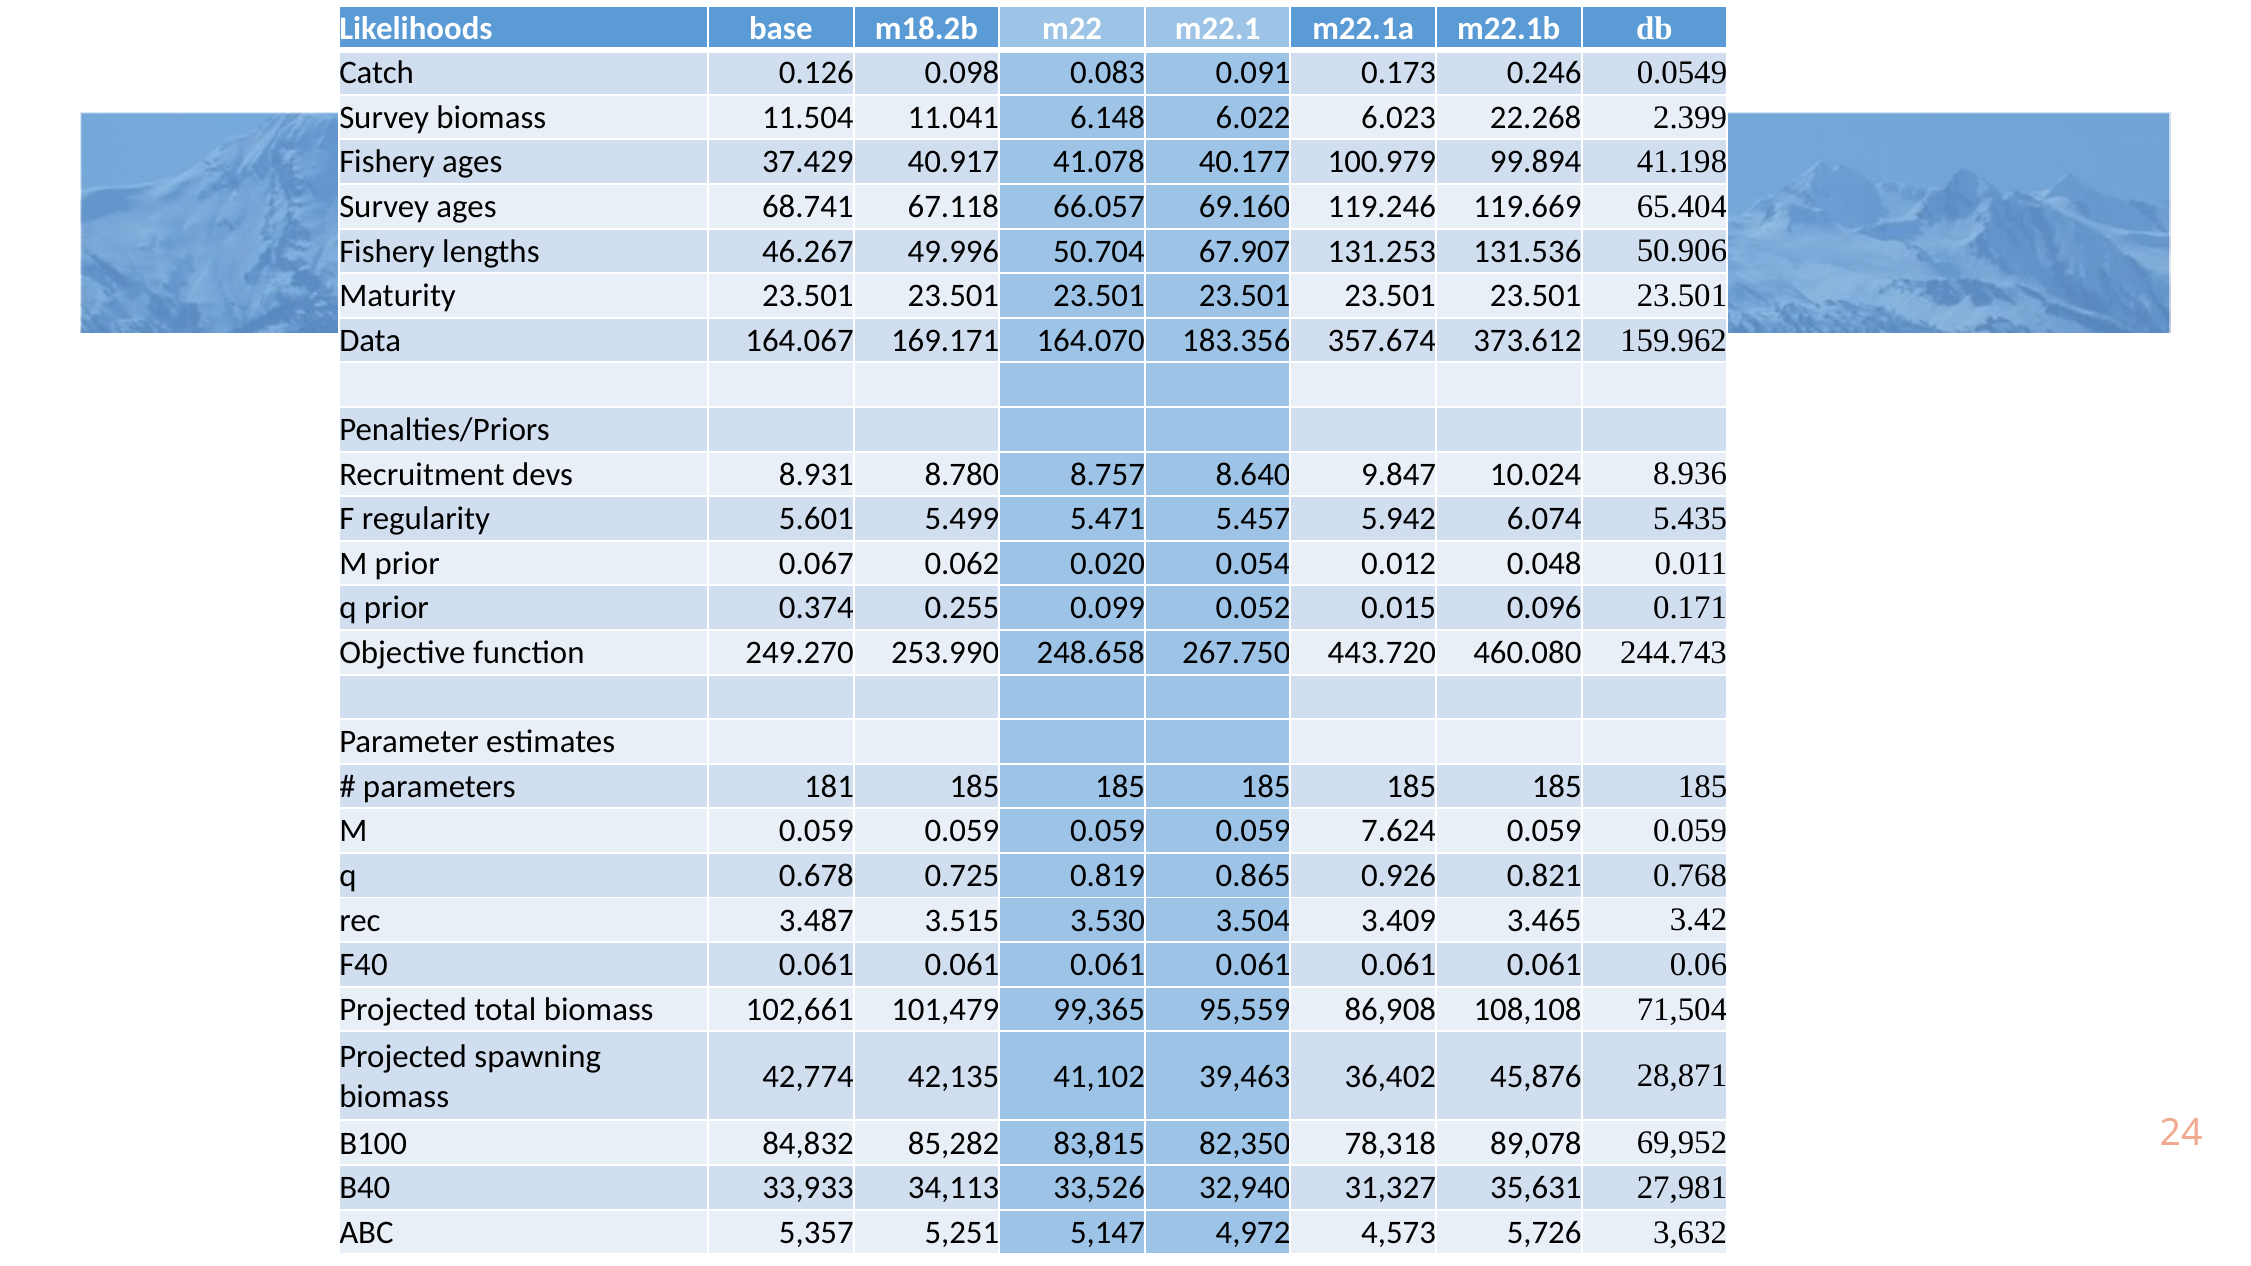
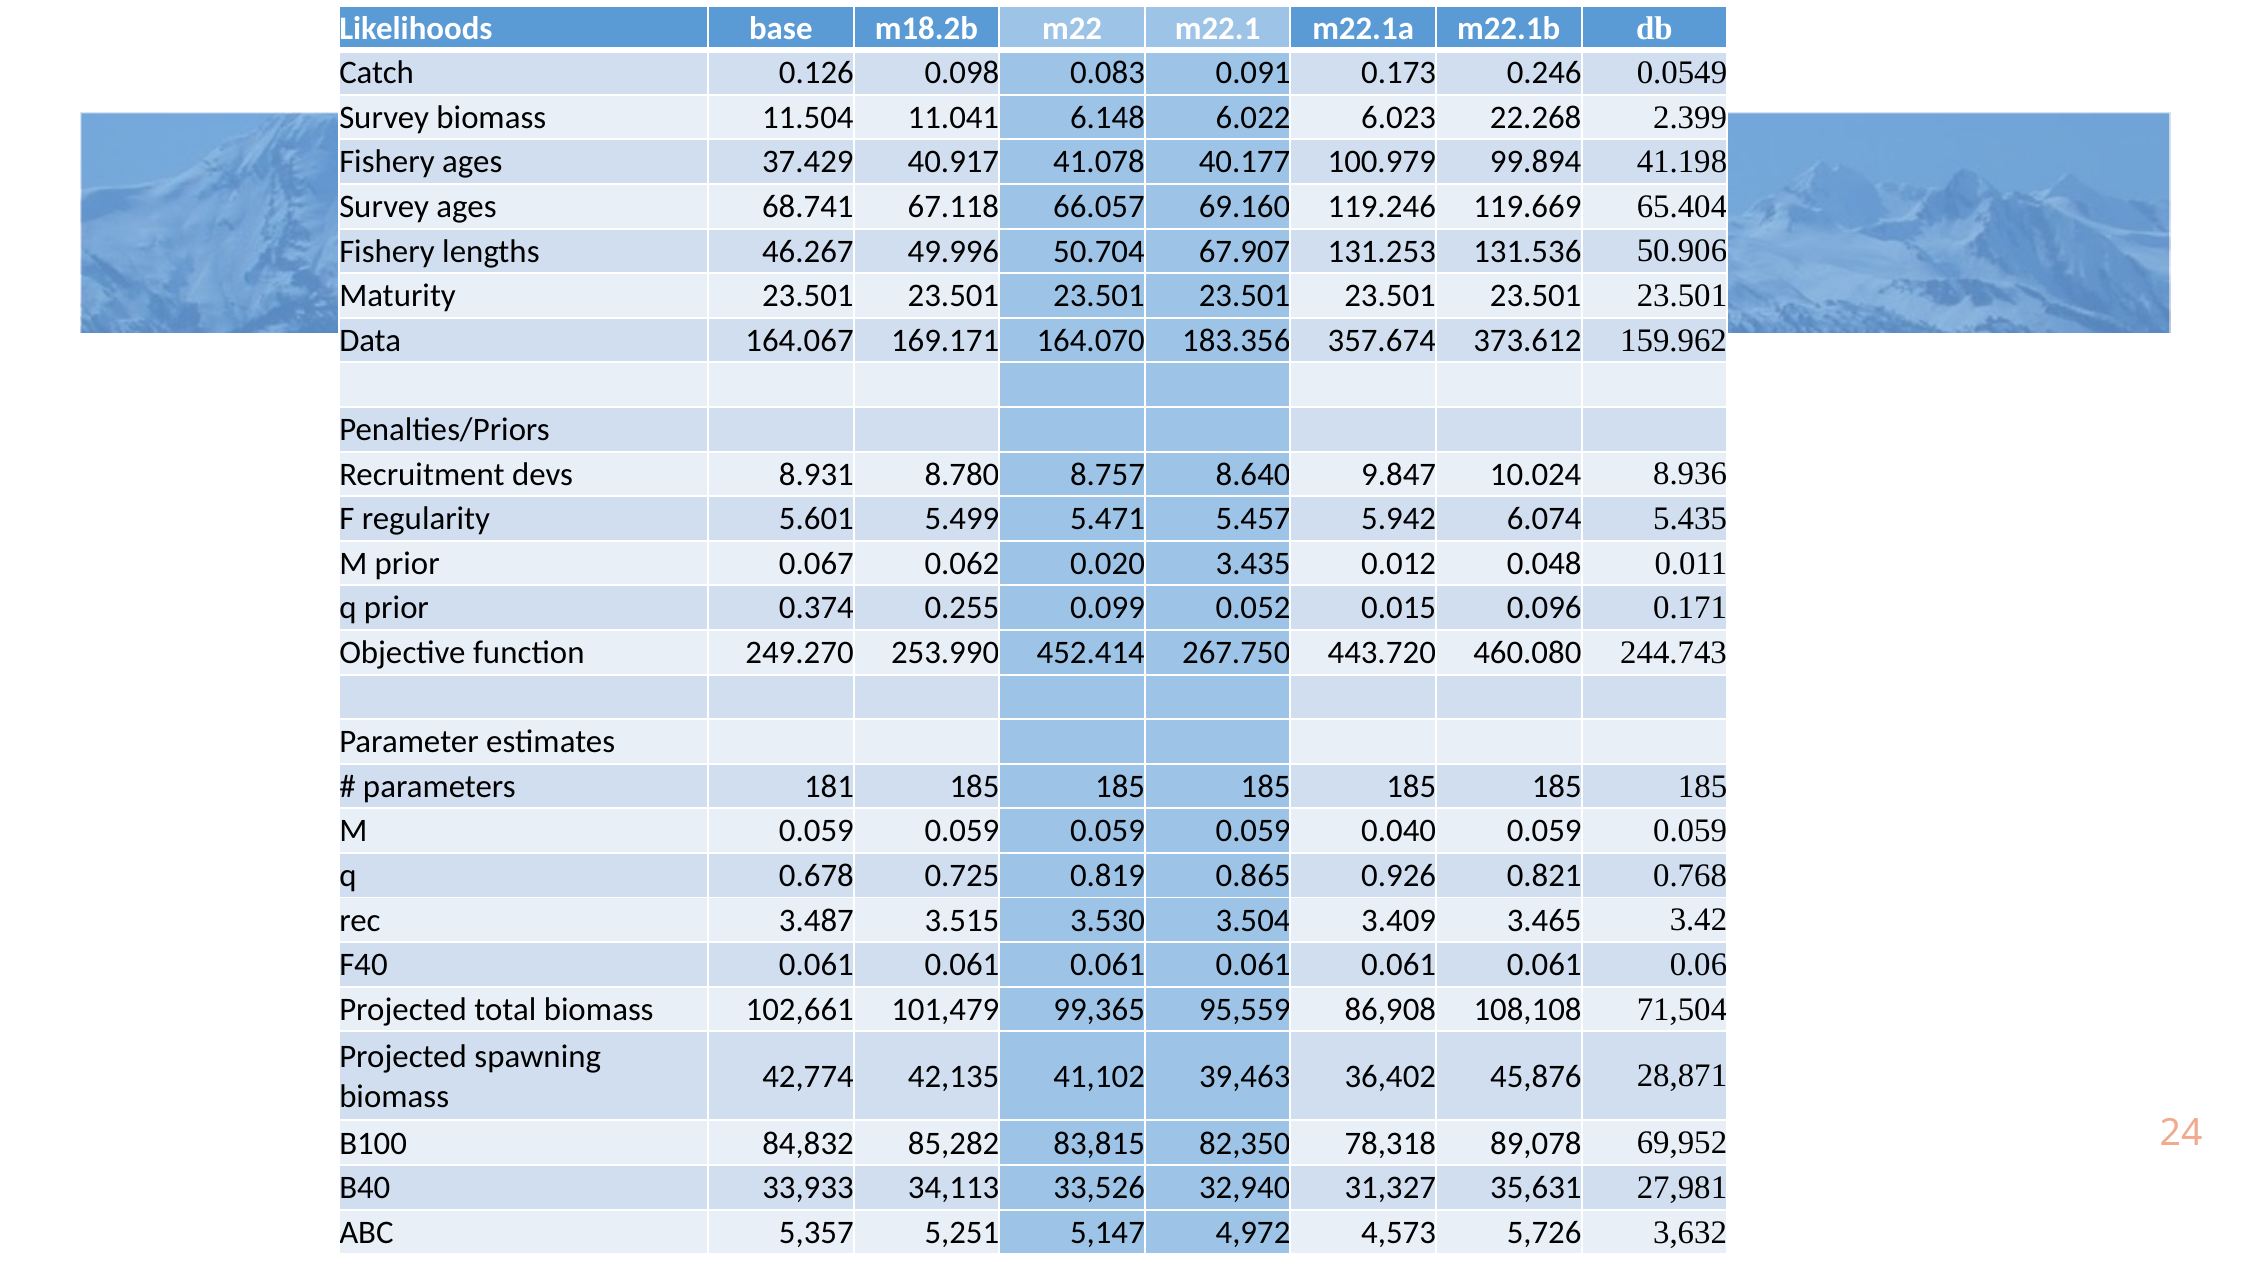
0.054: 0.054 -> 3.435
248.658: 248.658 -> 452.414
7.624: 7.624 -> 0.040
